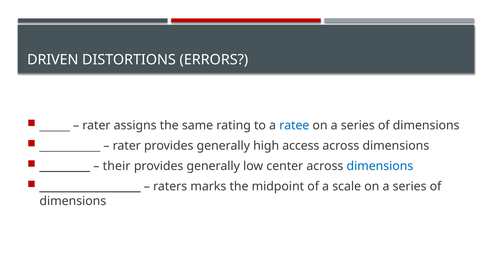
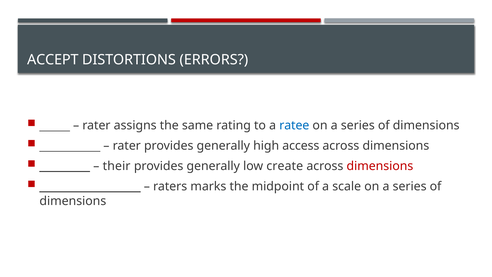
DRIVEN: DRIVEN -> ACCEPT
center: center -> create
dimensions at (380, 166) colour: blue -> red
